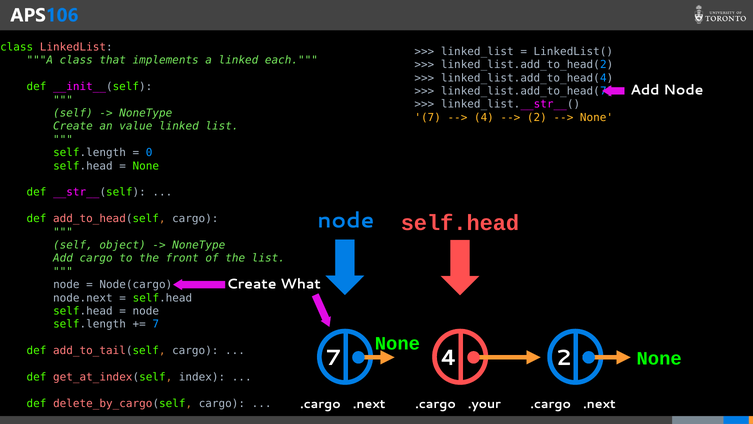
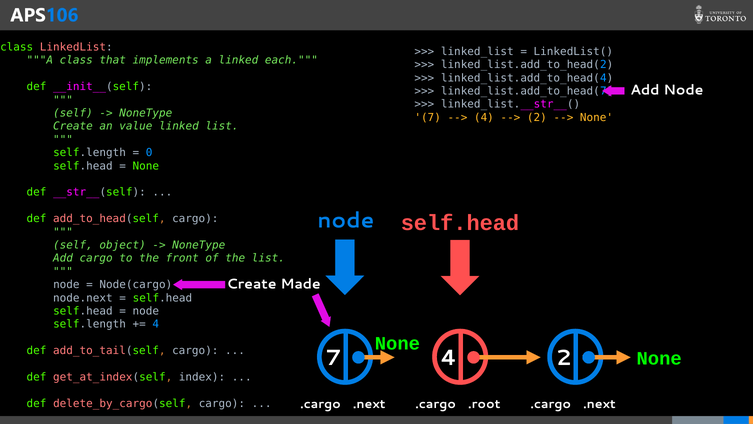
What: What -> Made
7 at (156, 324): 7 -> 4
.your: .your -> .root
